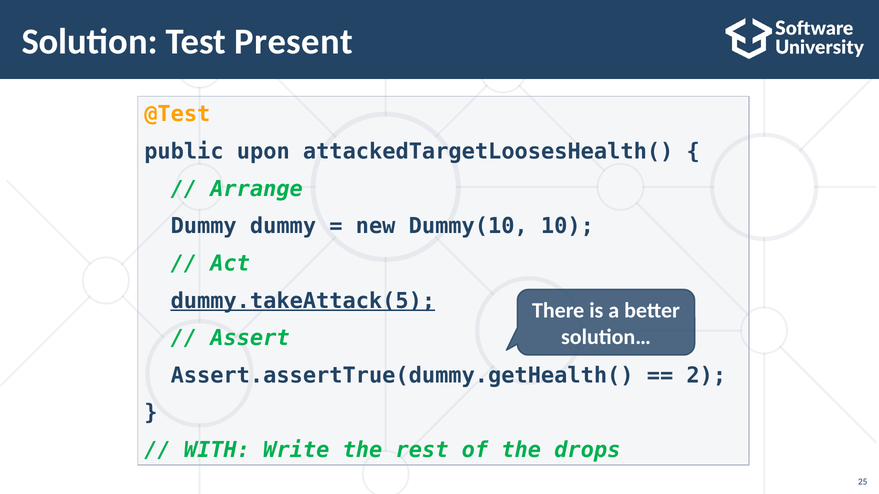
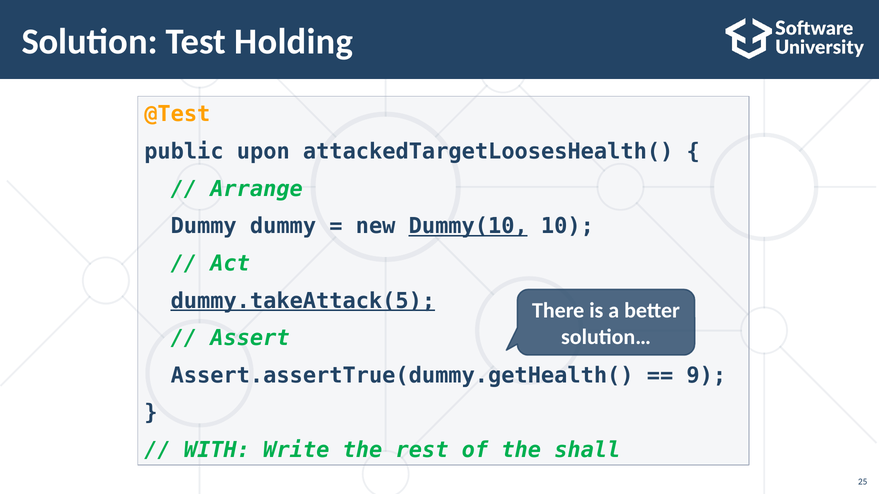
Present: Present -> Holding
Dummy(10 underline: none -> present
2: 2 -> 9
drops: drops -> shall
